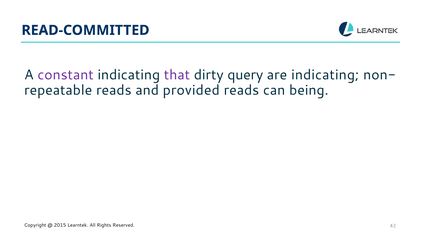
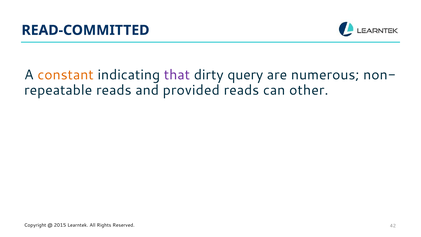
constant colour: purple -> orange
are indicating: indicating -> numerous
being: being -> other
